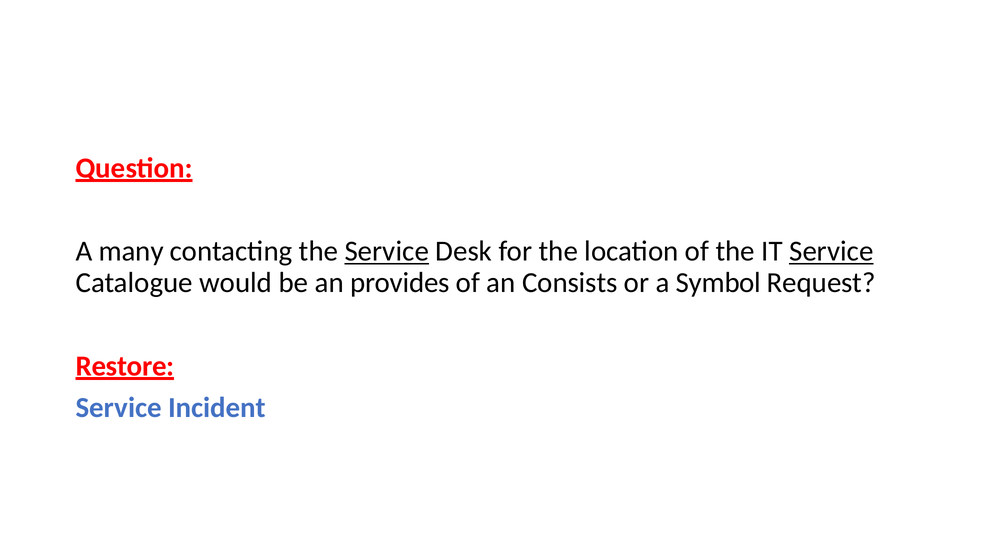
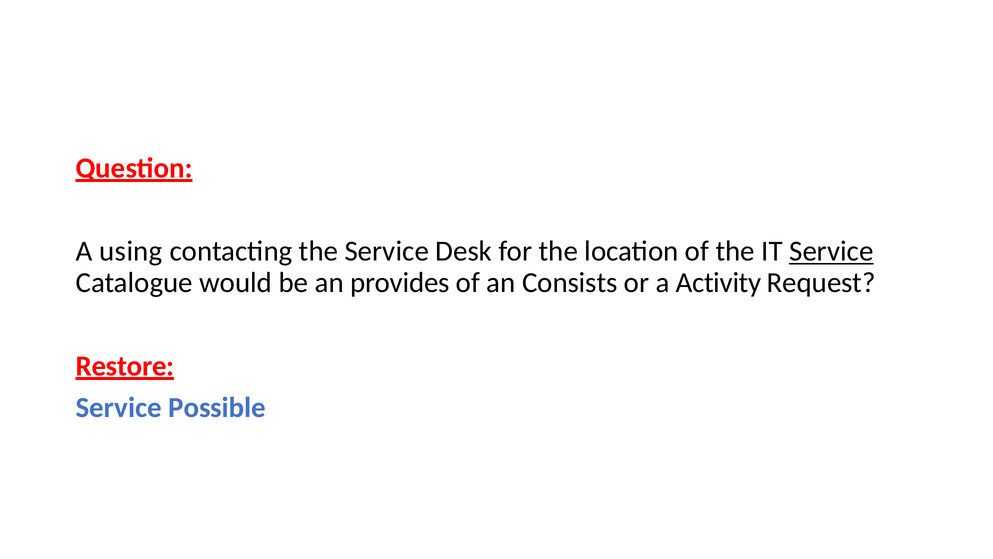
many: many -> using
Service at (387, 251) underline: present -> none
Symbol: Symbol -> Activity
Incident: Incident -> Possible
